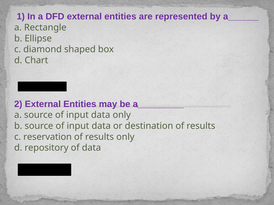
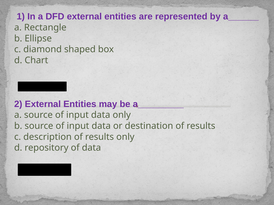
reservation: reservation -> description
